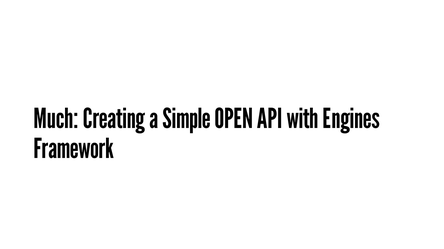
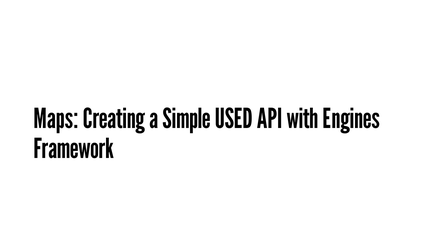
Much: Much -> Maps
OPEN: OPEN -> USED
